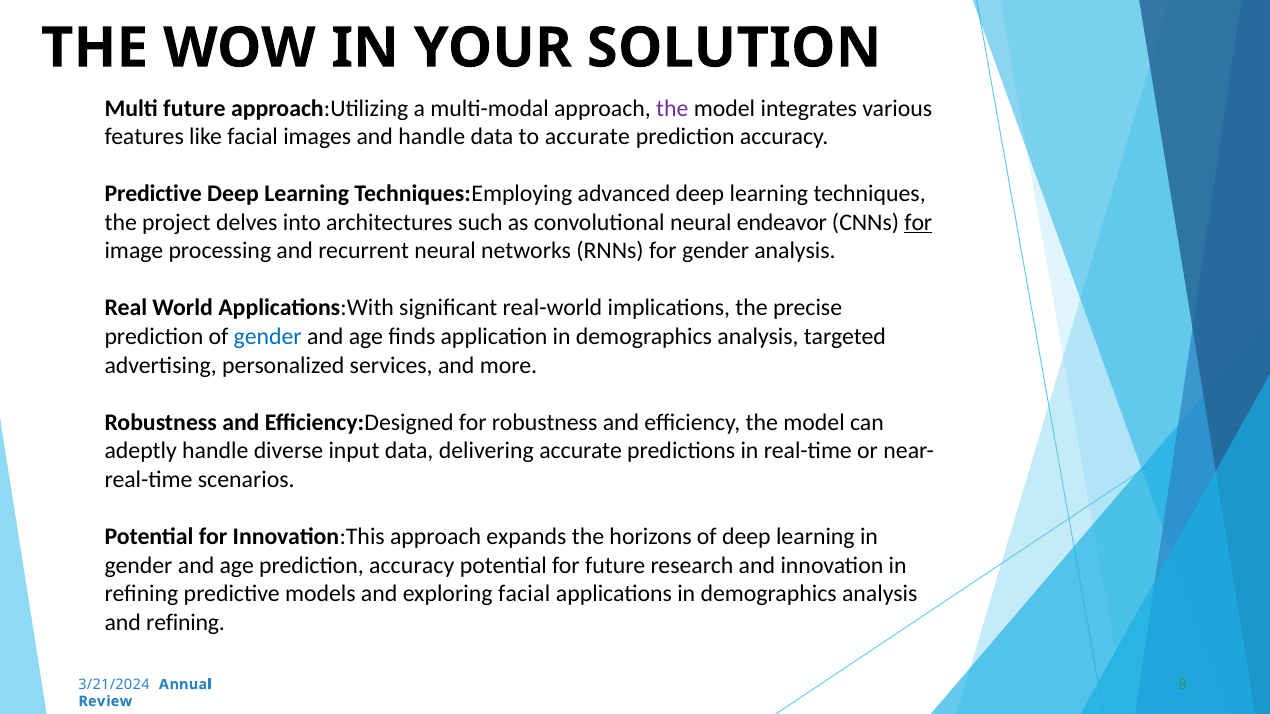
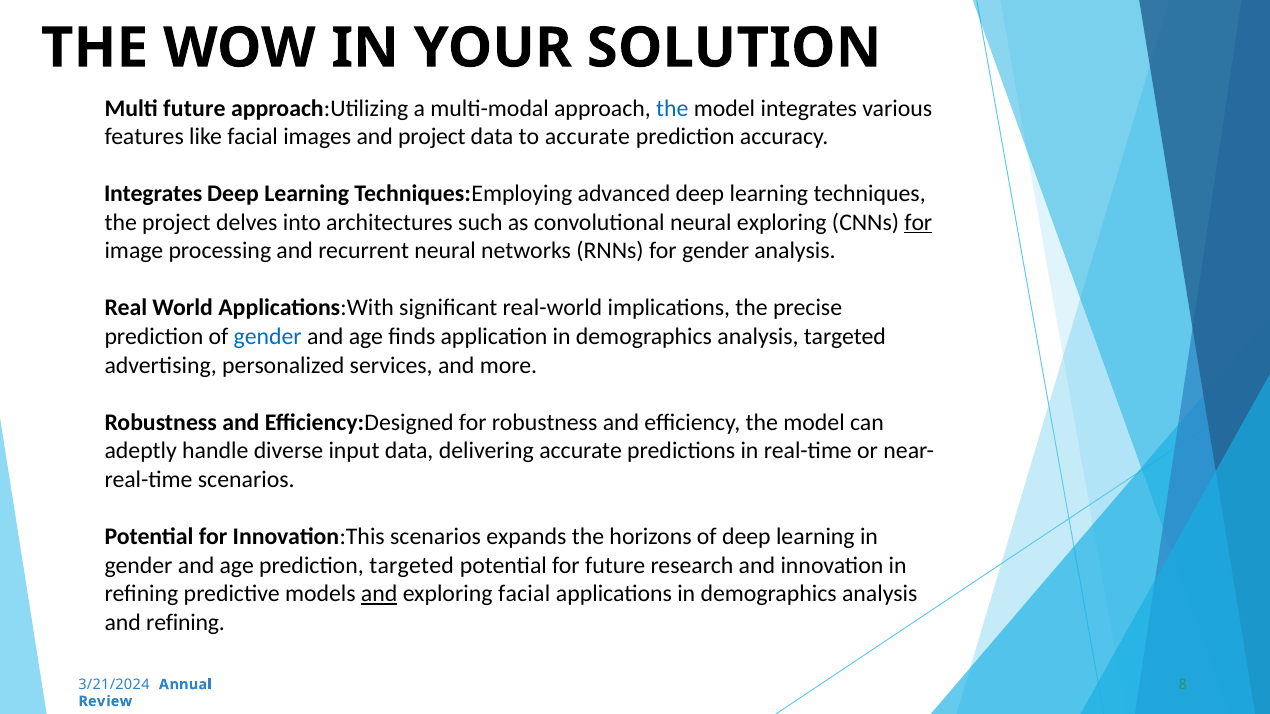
the at (672, 108) colour: purple -> blue
and handle: handle -> project
Predictive at (153, 194): Predictive -> Integrates
neural endeavor: endeavor -> exploring
Innovation:This approach: approach -> scenarios
age prediction accuracy: accuracy -> targeted
and at (379, 594) underline: none -> present
